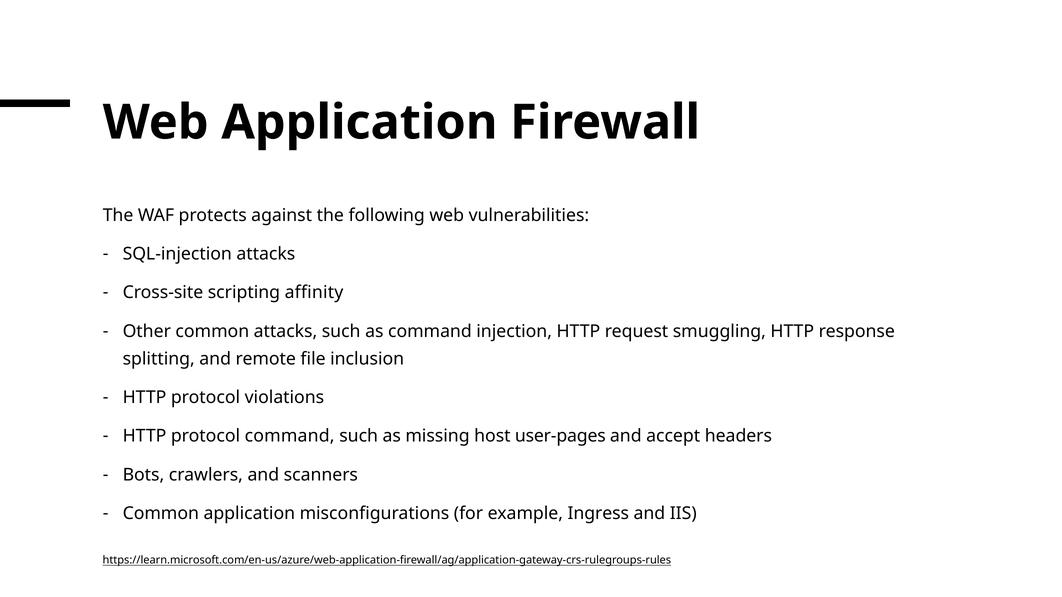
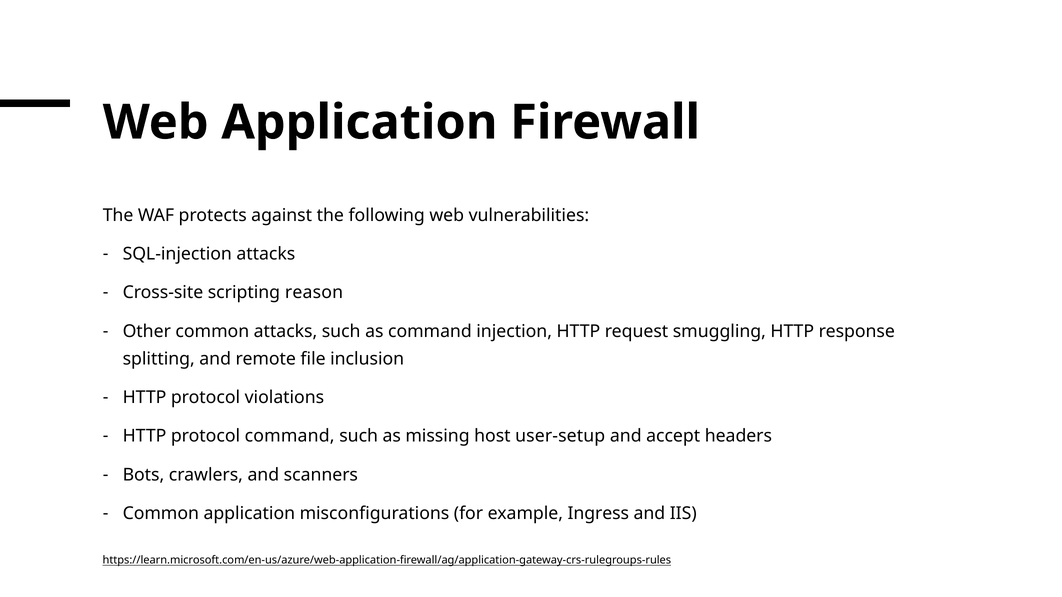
affinity: affinity -> reason
user-pages: user-pages -> user-setup
